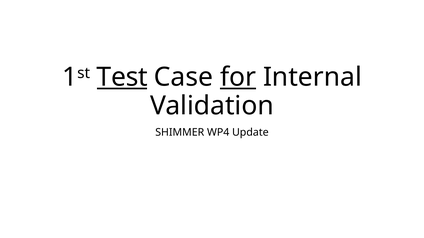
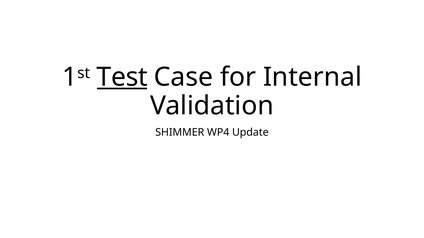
for underline: present -> none
